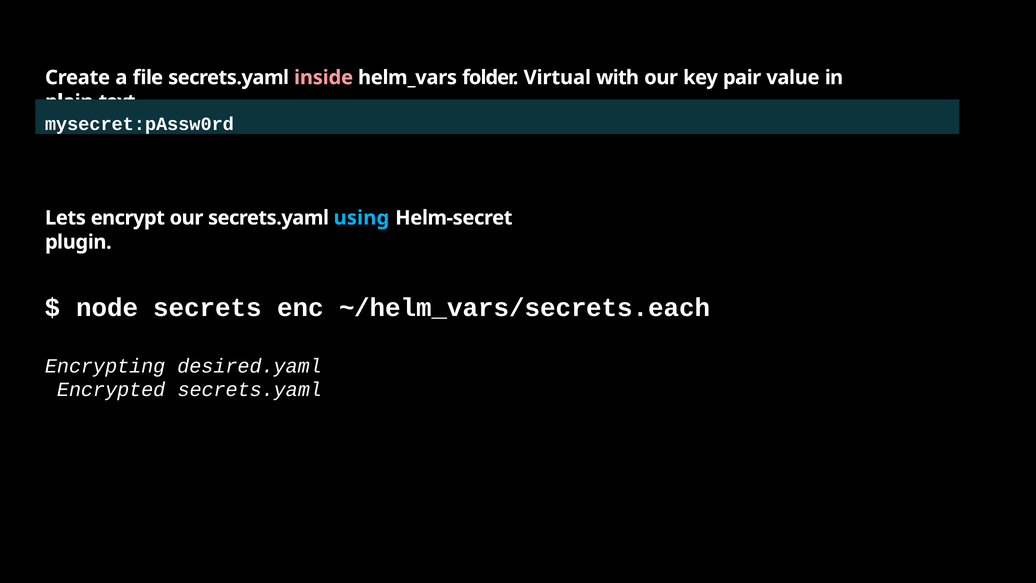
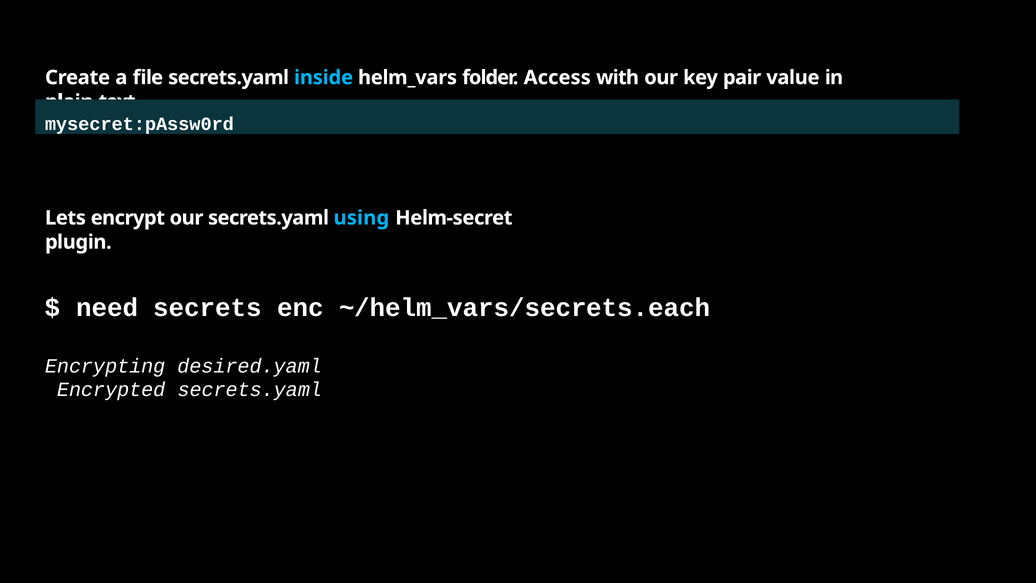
inside colour: pink -> light blue
Virtual: Virtual -> Access
node: node -> need
